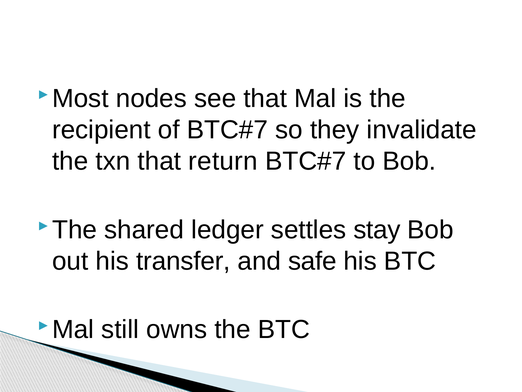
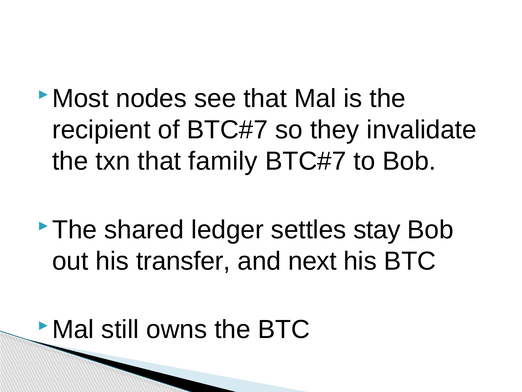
return: return -> family
safe: safe -> next
